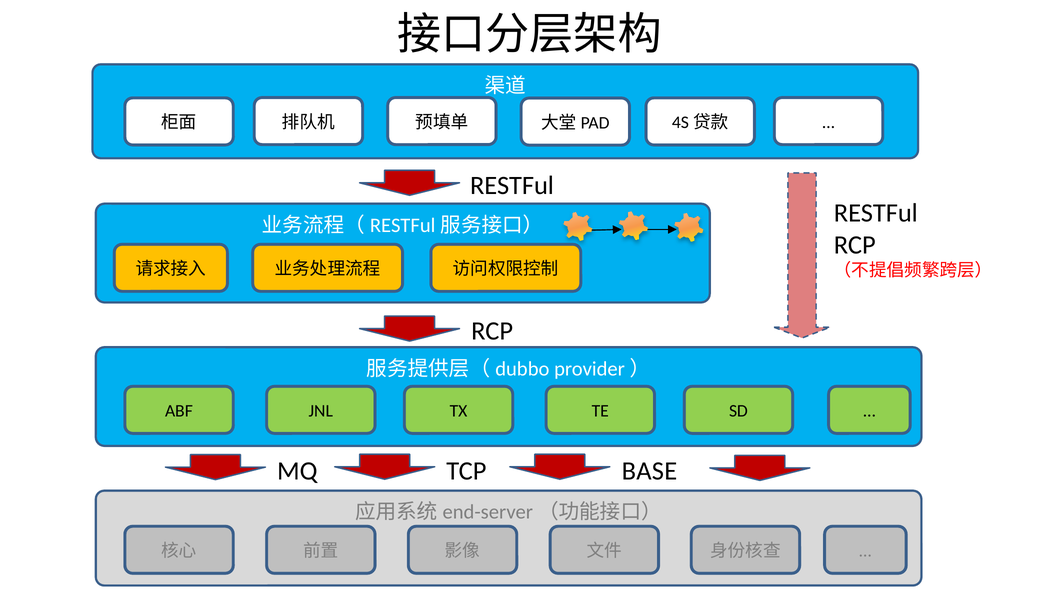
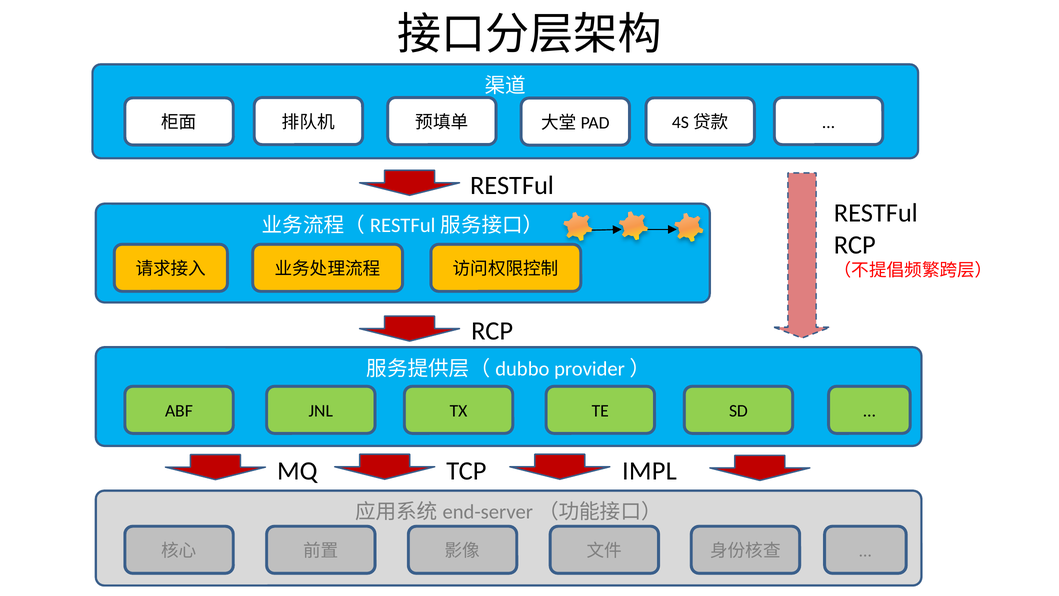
BASE: BASE -> IMPL
